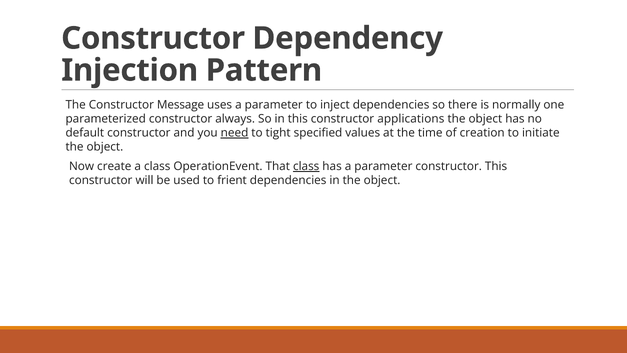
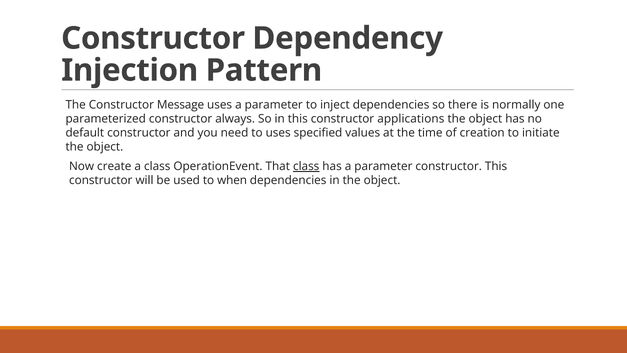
need underline: present -> none
to tight: tight -> uses
frient: frient -> when
